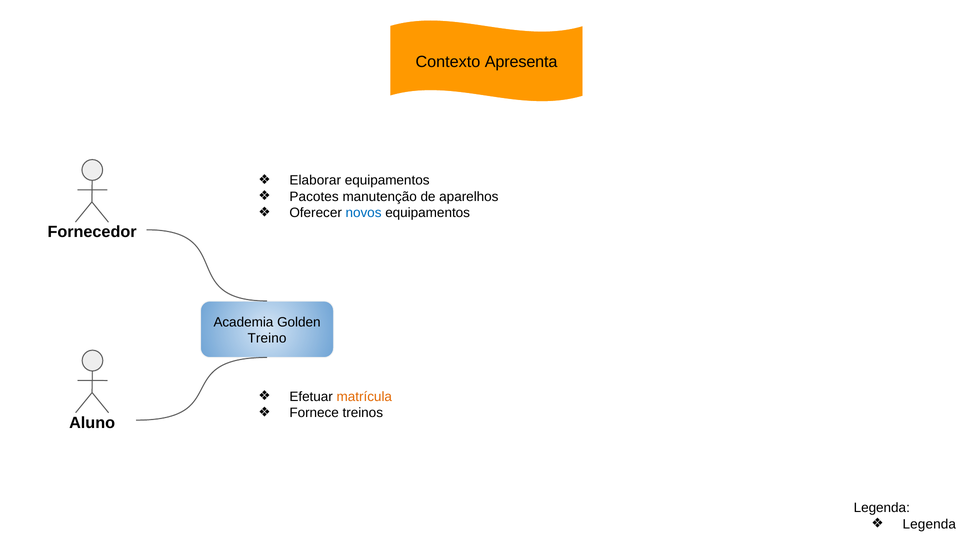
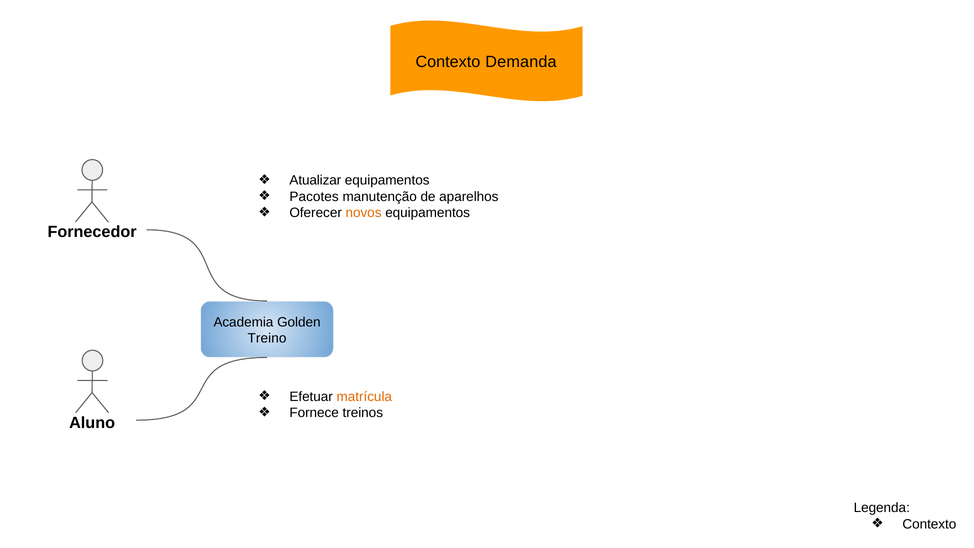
Apresenta: Apresenta -> Demanda
Elaborar: Elaborar -> Atualizar
novos colour: blue -> orange
Legenda at (929, 524): Legenda -> Contexto
